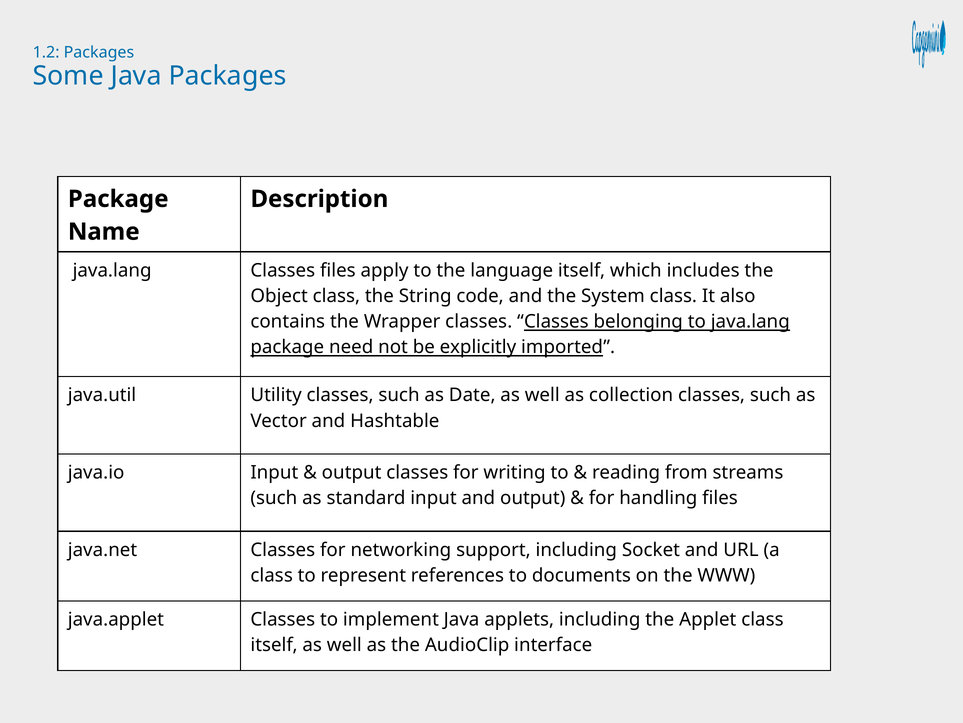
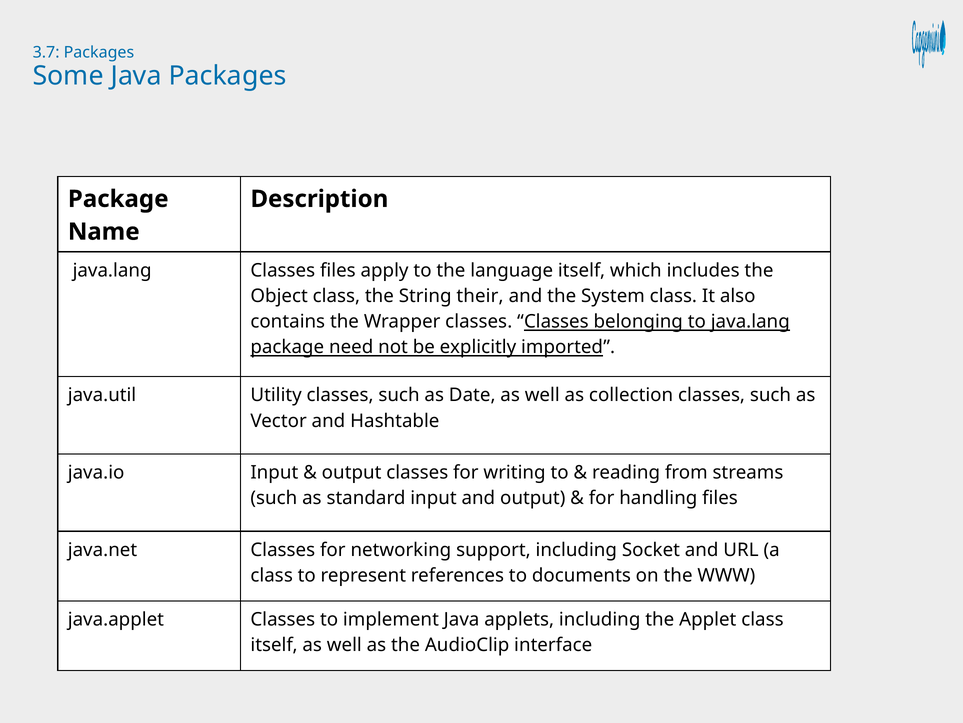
1.2: 1.2 -> 3.7
code: code -> their
